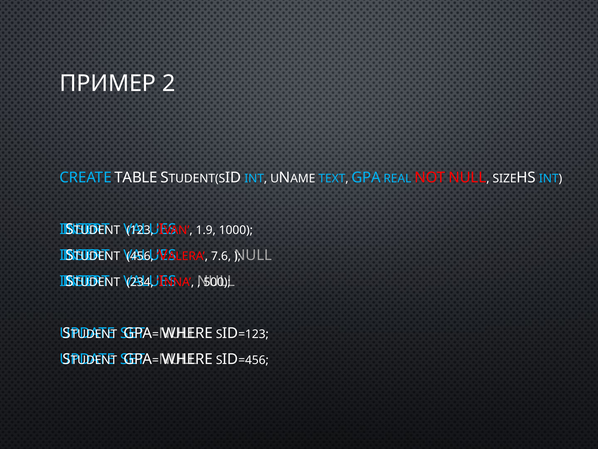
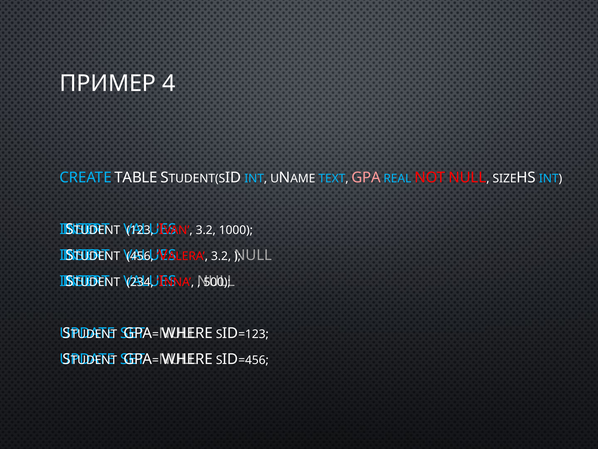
2: 2 -> 4
GPA at (366, 177) colour: light blue -> pink
1.9 at (206, 230): 1.9 -> 3.2
7.6 at (221, 256): 7.6 -> 3.2
